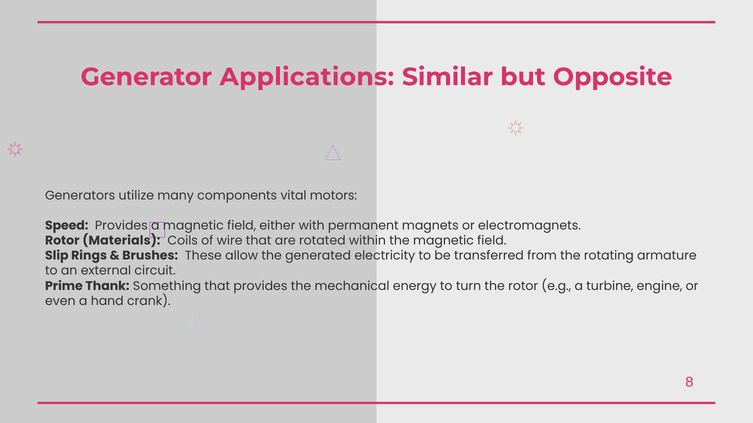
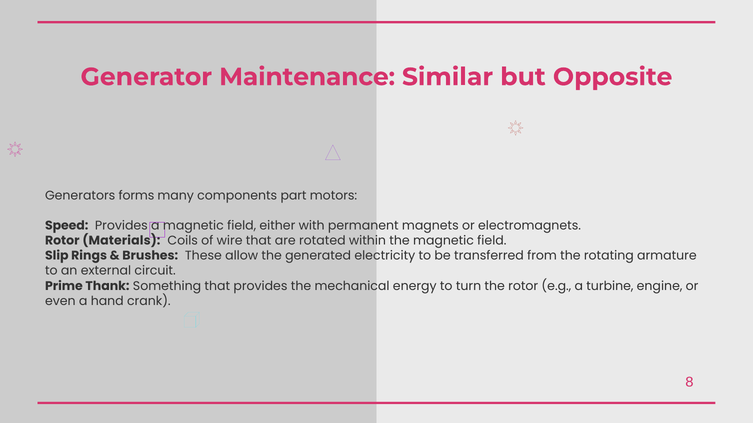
Applications: Applications -> Maintenance
utilize: utilize -> forms
vital: vital -> part
